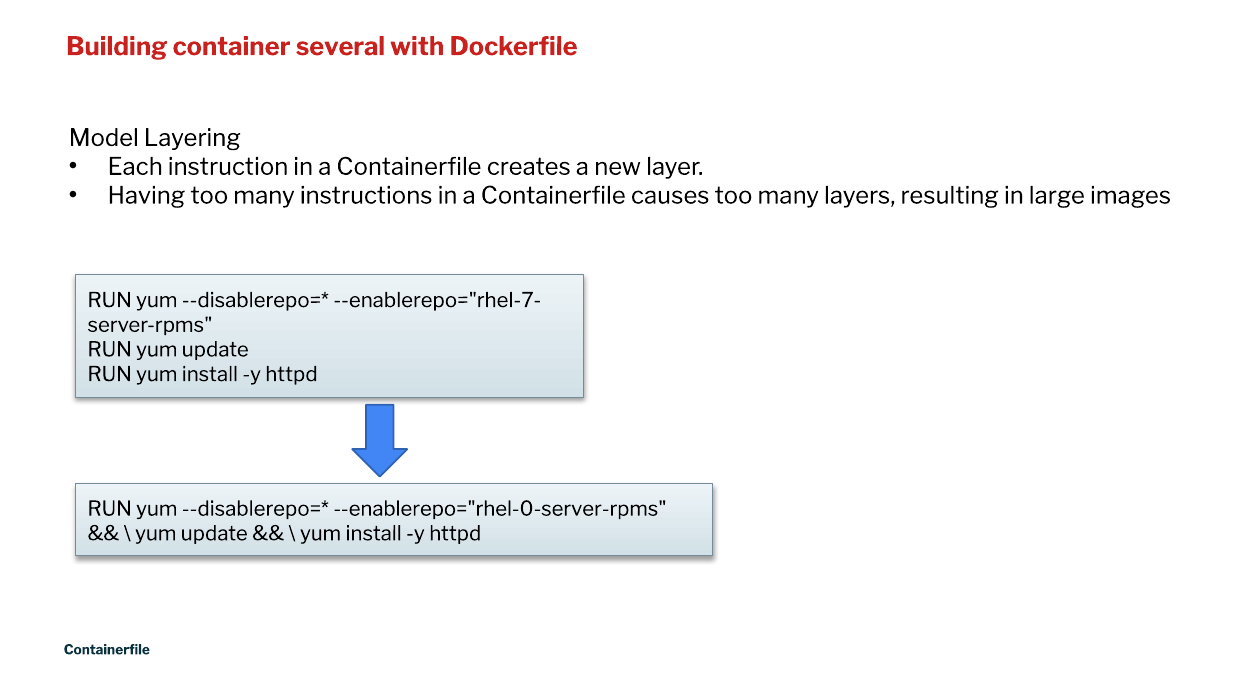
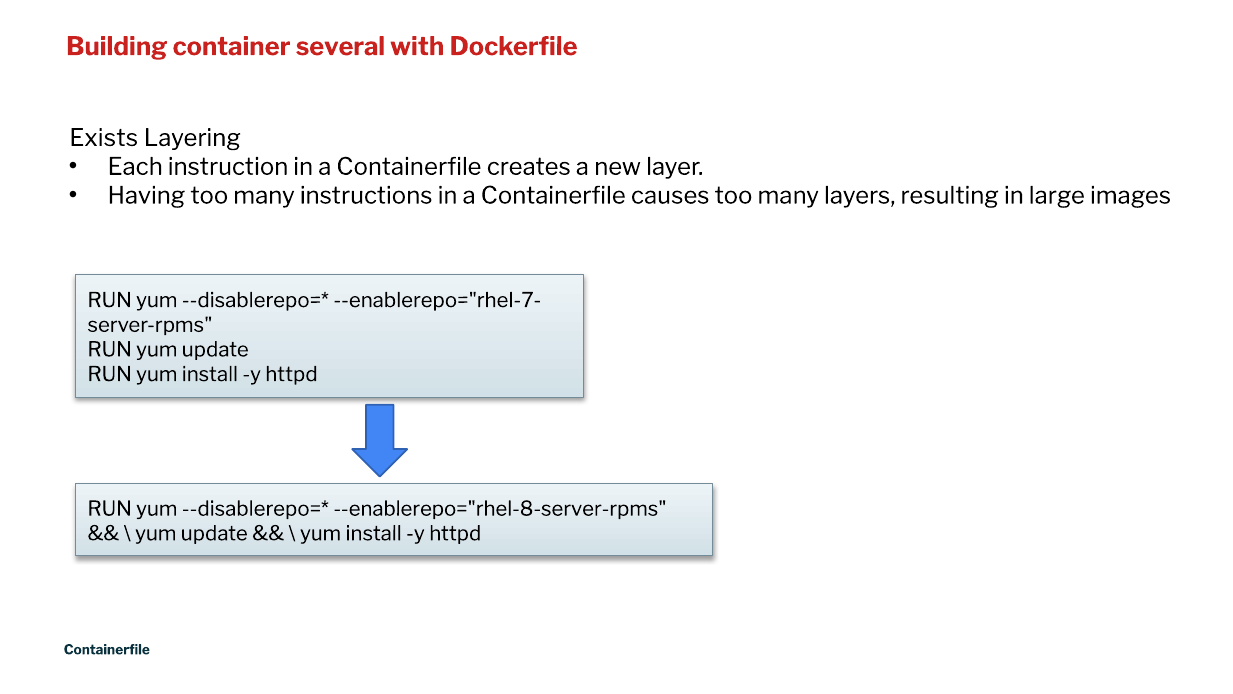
Model: Model -> Exists
--enablerepo="rhel-0-server-rpms: --enablerepo="rhel-0-server-rpms -> --enablerepo="rhel-8-server-rpms
